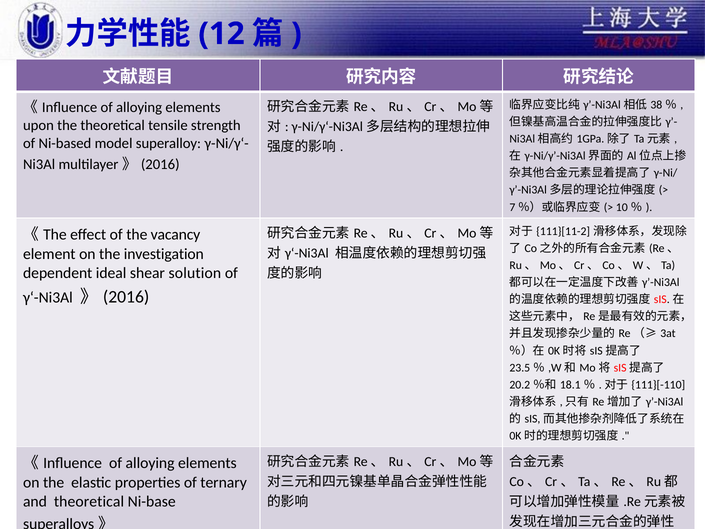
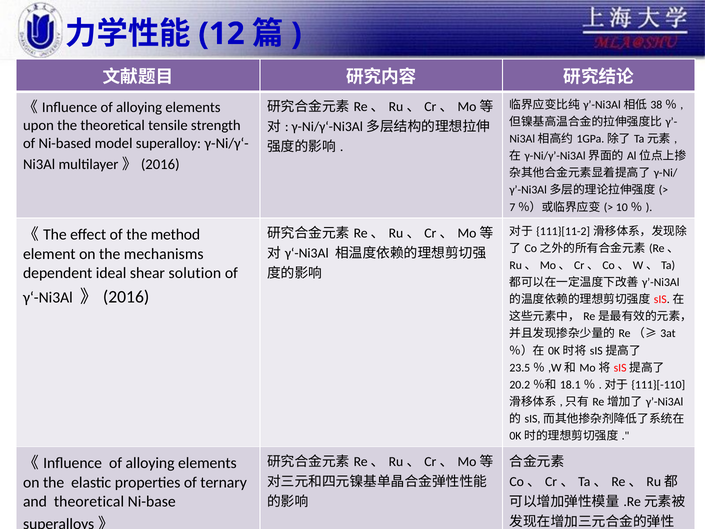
vacancy: vacancy -> method
investigation: investigation -> mechanisms
